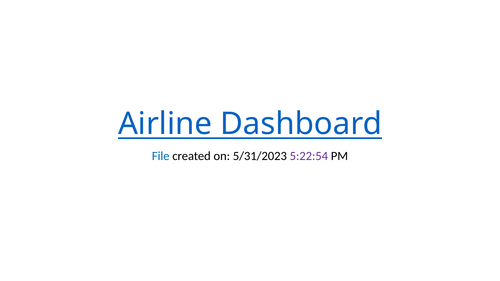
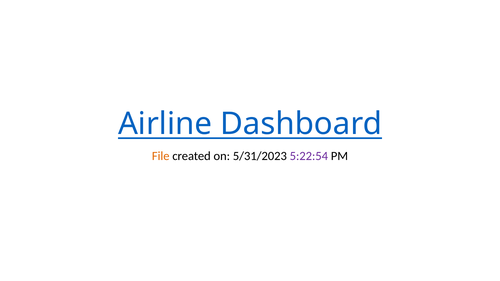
File colour: blue -> orange
